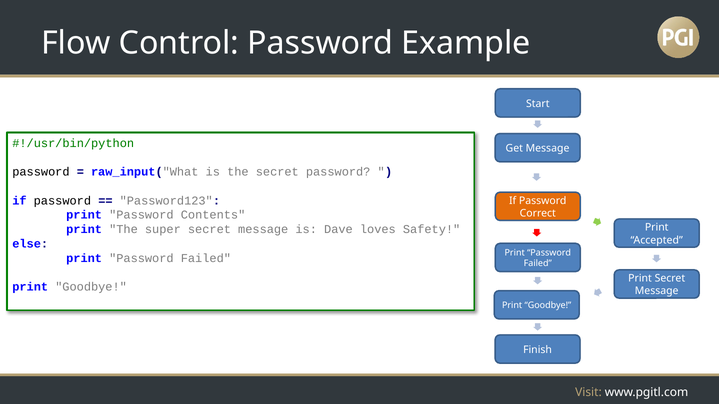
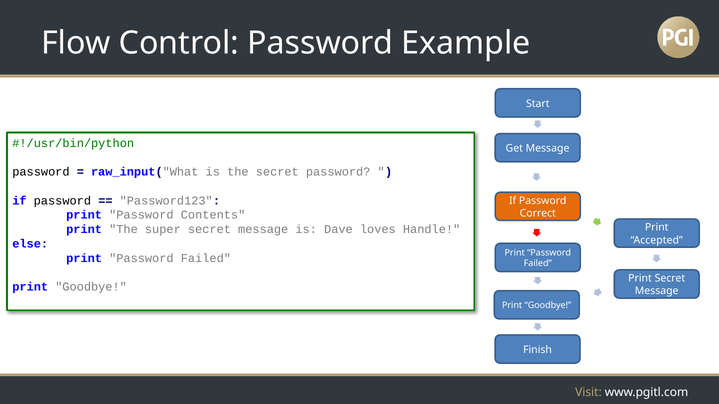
Safety: Safety -> Handle
